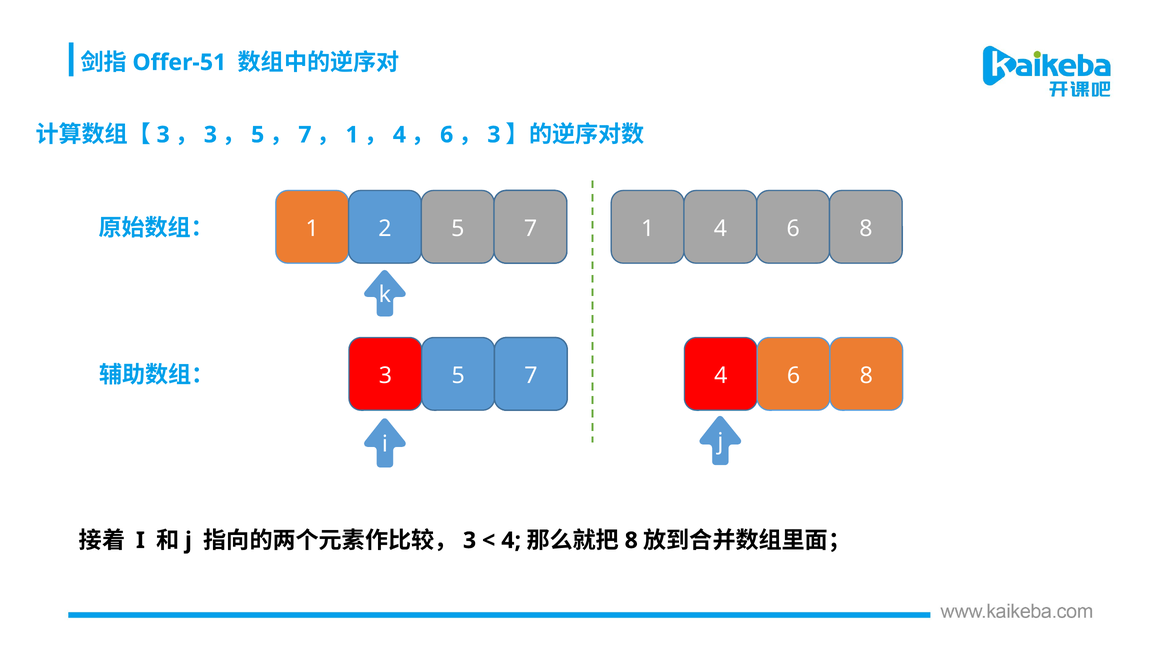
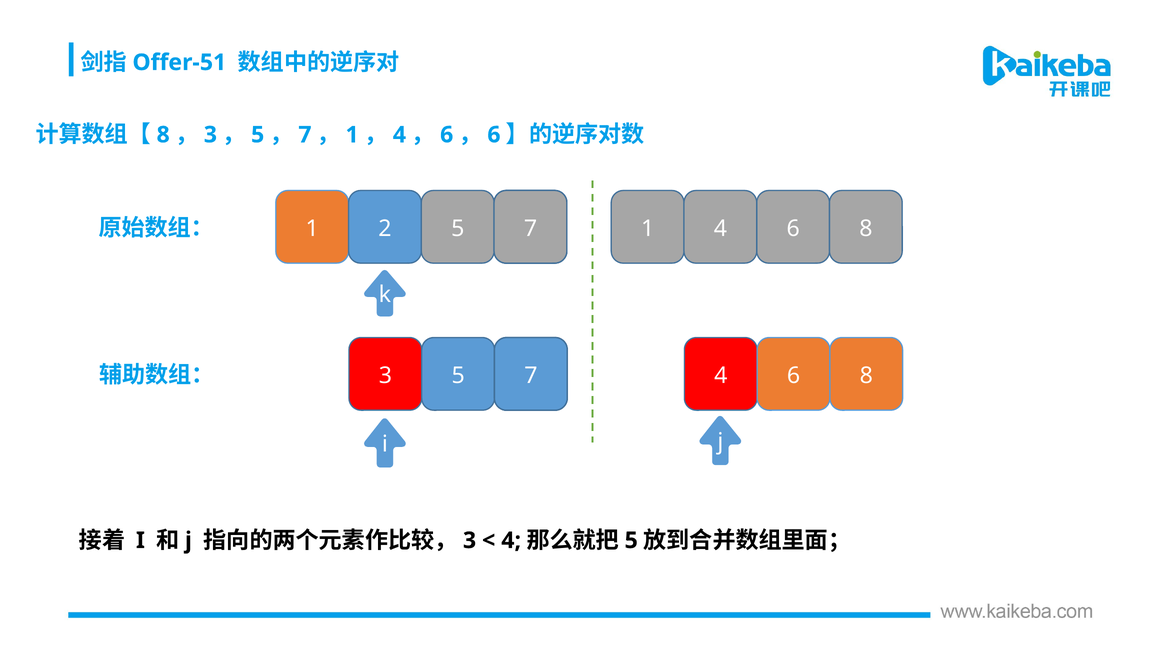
3 at (163, 135): 3 -> 8
3 at (494, 135): 3 -> 6
8 at (631, 541): 8 -> 5
